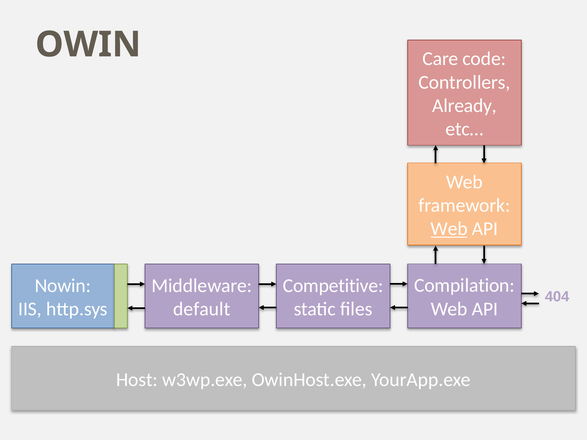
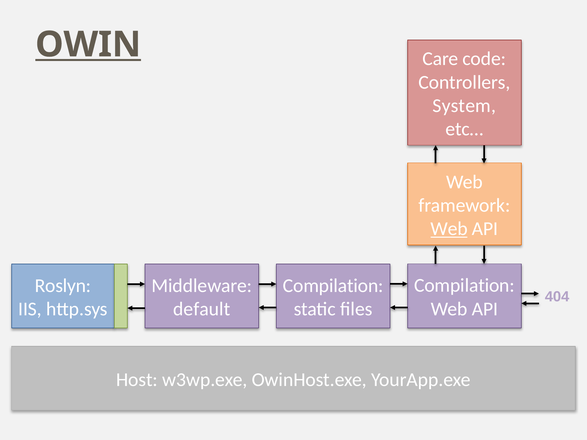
OWIN underline: none -> present
Already: Already -> System
Nowin: Nowin -> Roslyn
Competitive at (333, 286): Competitive -> Compilation
